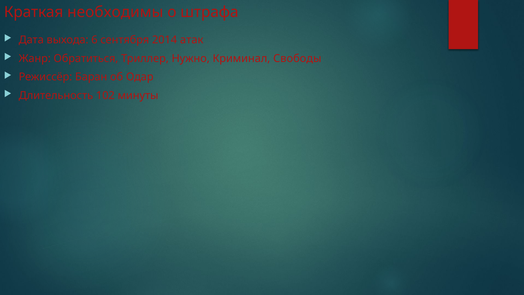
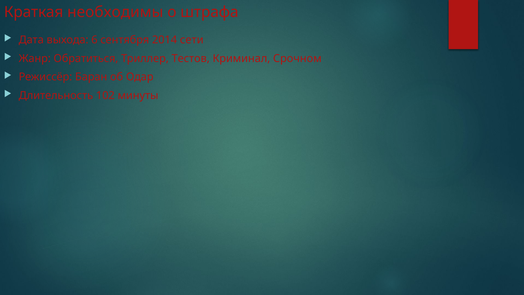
атак: атак -> сети
Нужно: Нужно -> Тестов
Свободы: Свободы -> Срочном
